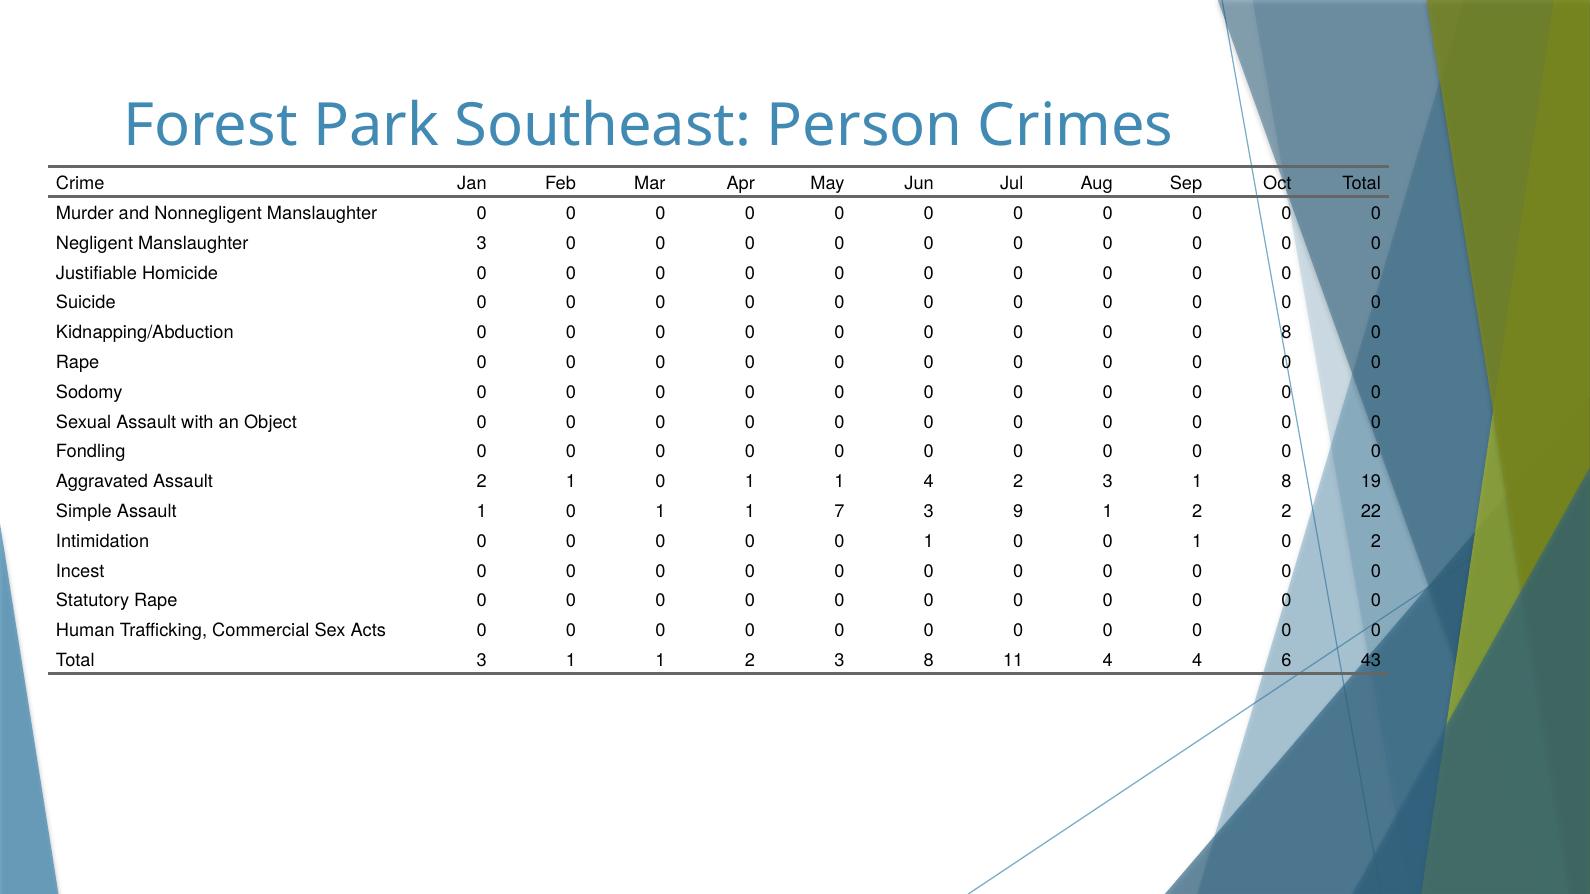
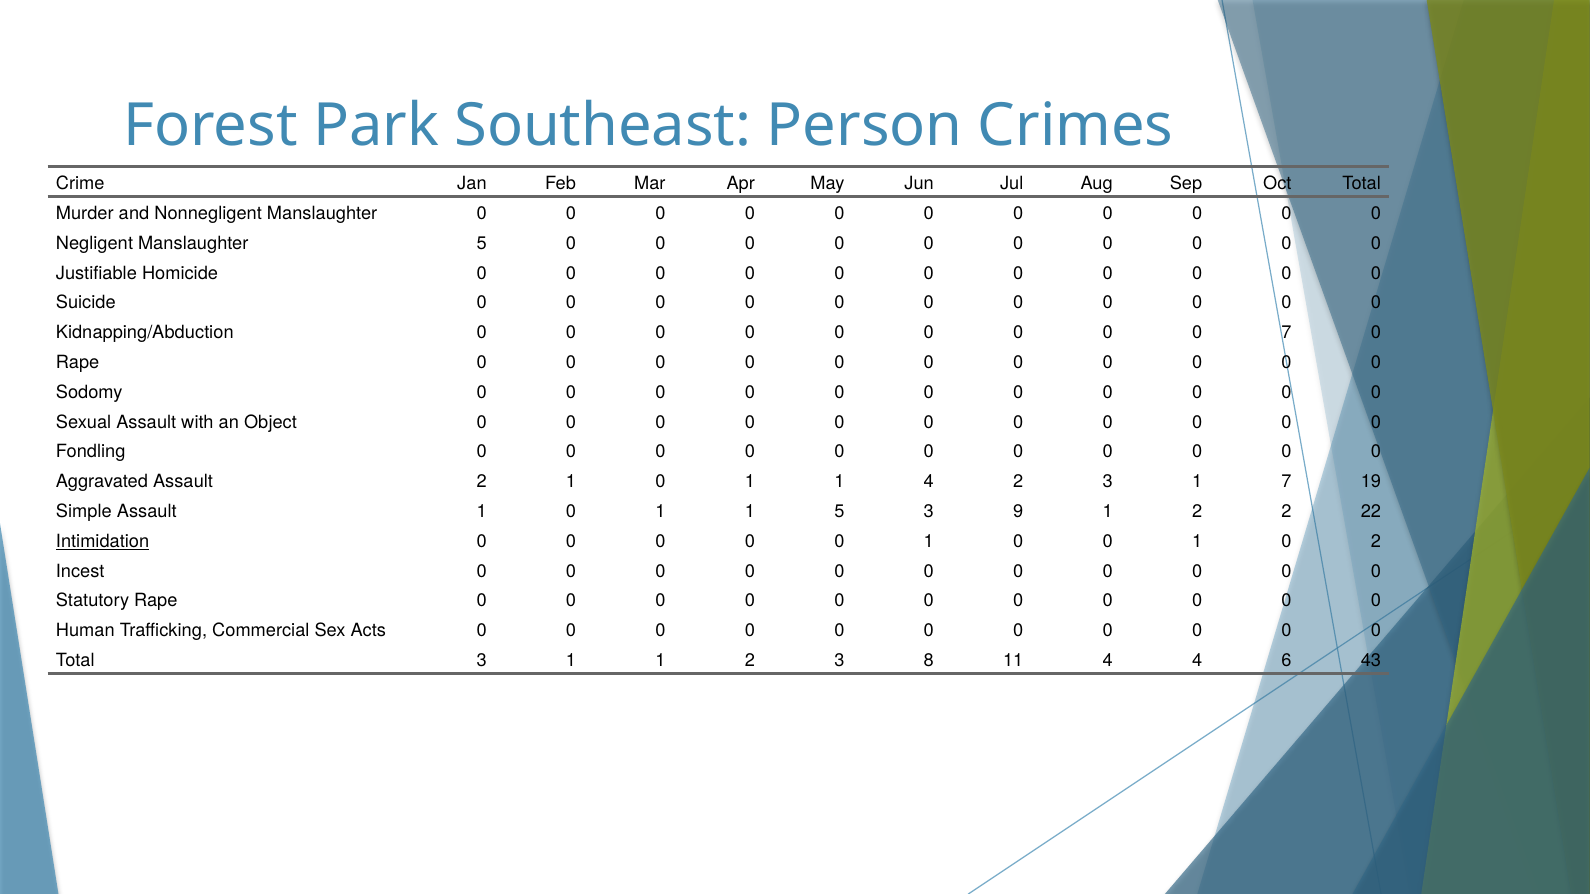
Manslaughter 3: 3 -> 5
0 8: 8 -> 7
1 8: 8 -> 7
1 7: 7 -> 5
Intimidation underline: none -> present
